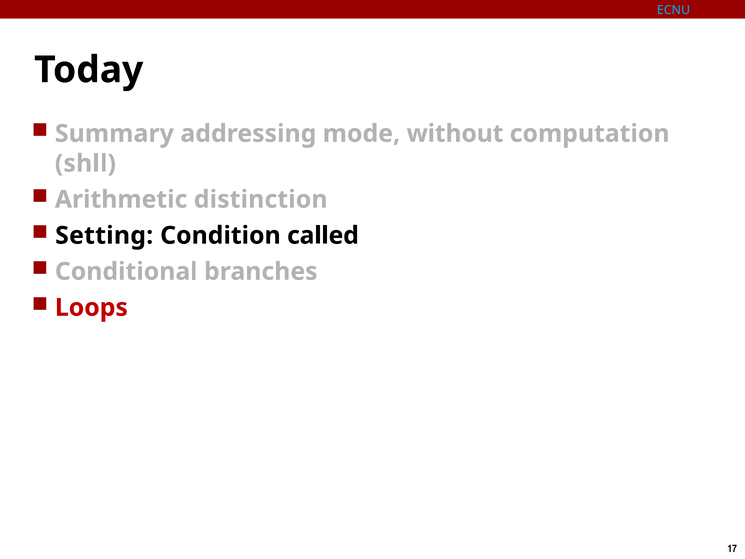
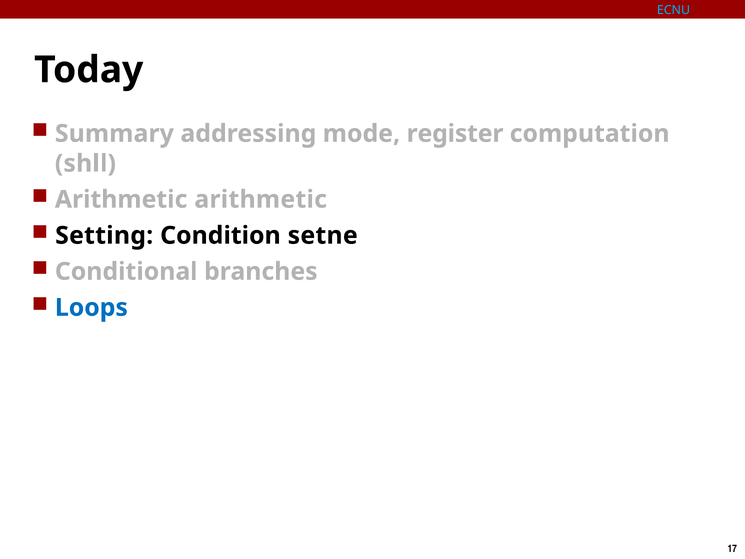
without: without -> register
Arithmetic distinction: distinction -> arithmetic
called: called -> setne
Loops colour: red -> blue
